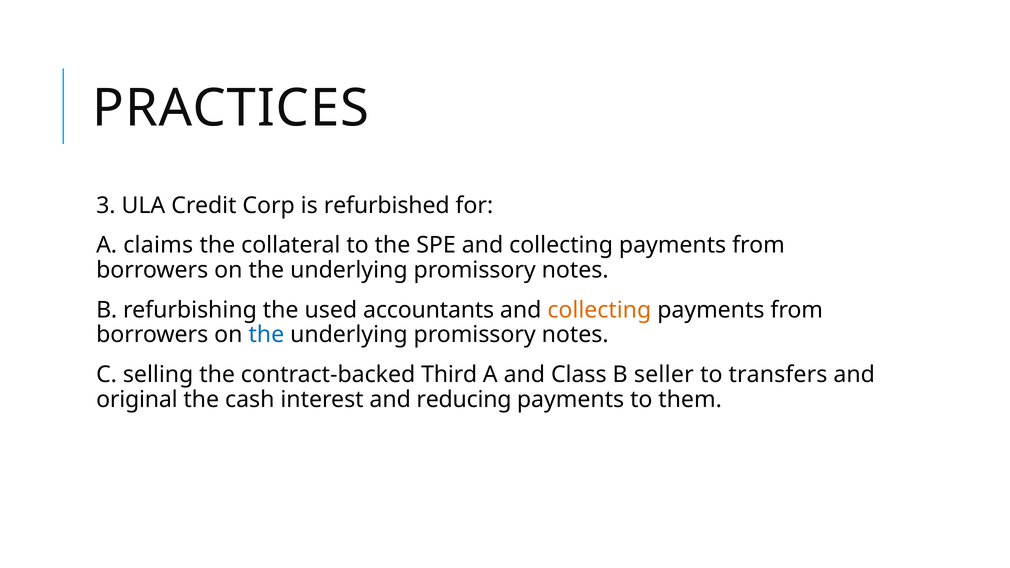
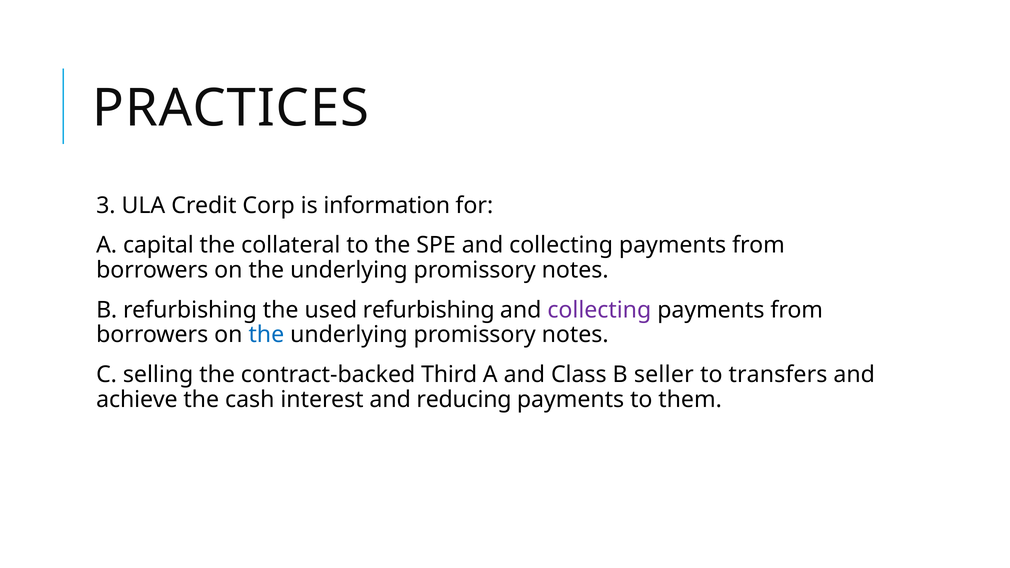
refurbished: refurbished -> information
claims: claims -> capital
used accountants: accountants -> refurbishing
collecting at (599, 310) colour: orange -> purple
original: original -> achieve
